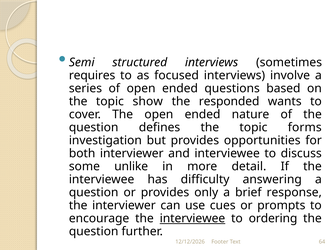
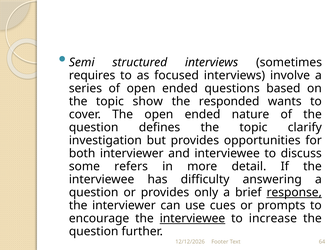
forms: forms -> clarify
unlike: unlike -> refers
response underline: none -> present
ordering: ordering -> increase
